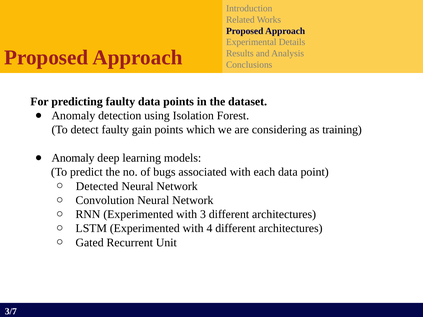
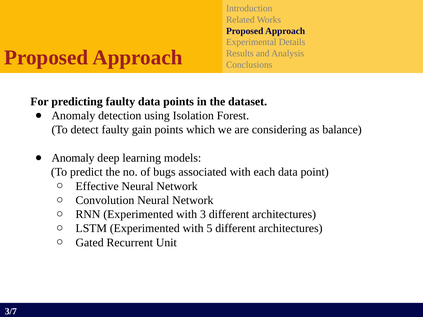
training: training -> balance
Detected: Detected -> Effective
4: 4 -> 5
